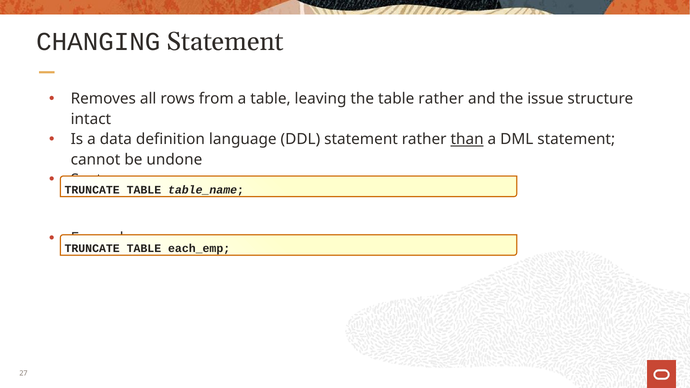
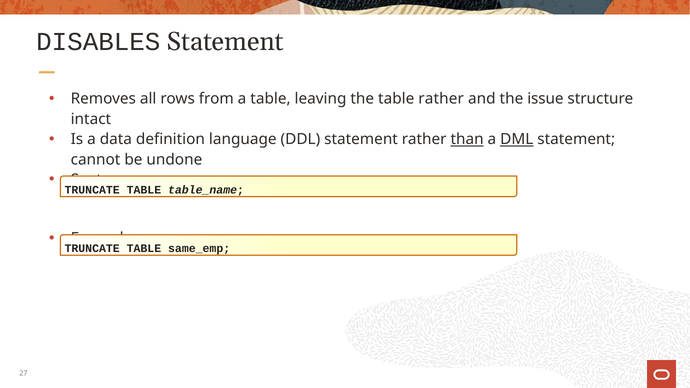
CHANGING: CHANGING -> DISABLES
DML underline: none -> present
each_emp: each_emp -> same_emp
